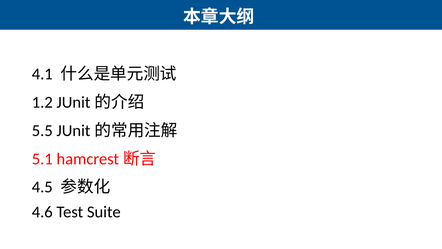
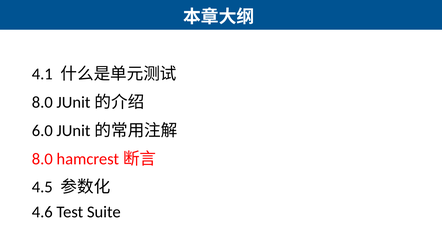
1.2 at (42, 102): 1.2 -> 8.0
5.5: 5.5 -> 6.0
5.1 at (42, 159): 5.1 -> 8.0
